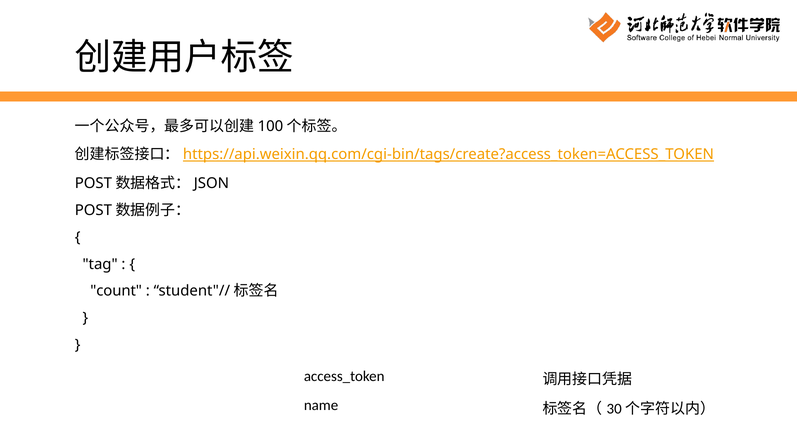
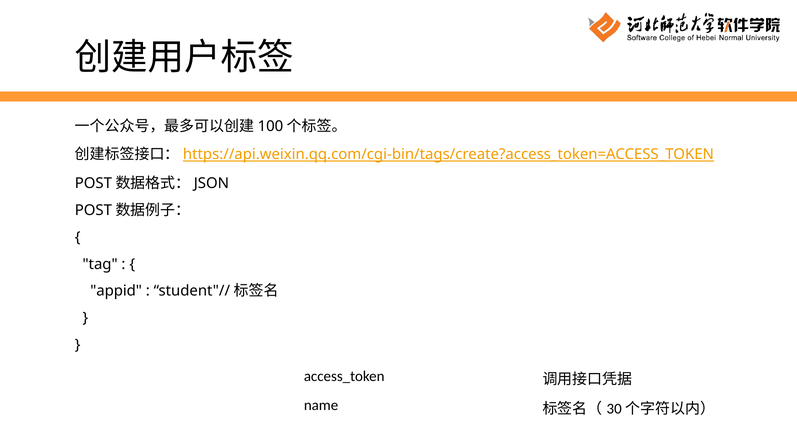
count: count -> appid
